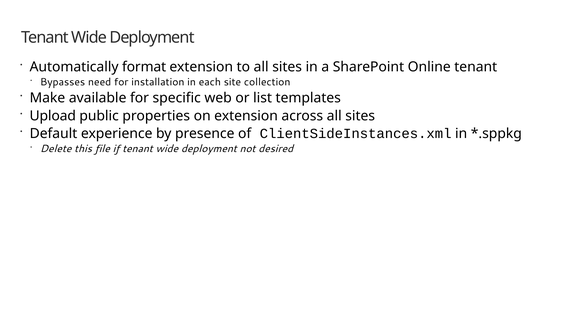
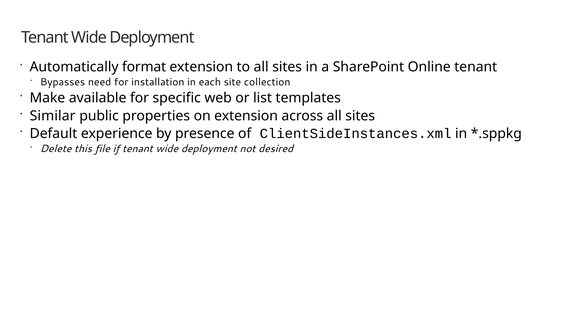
Upload: Upload -> Similar
